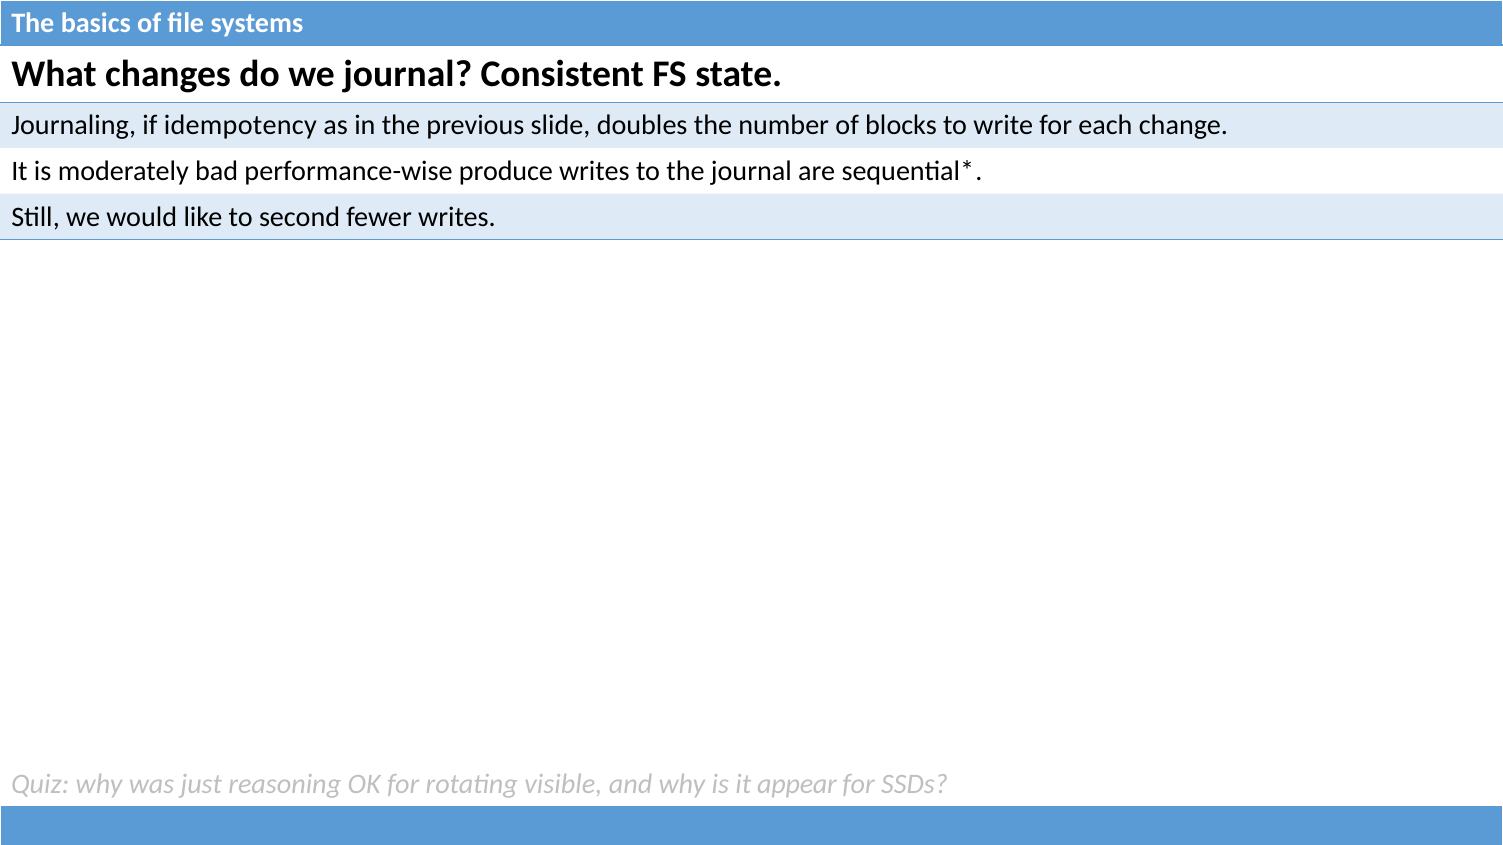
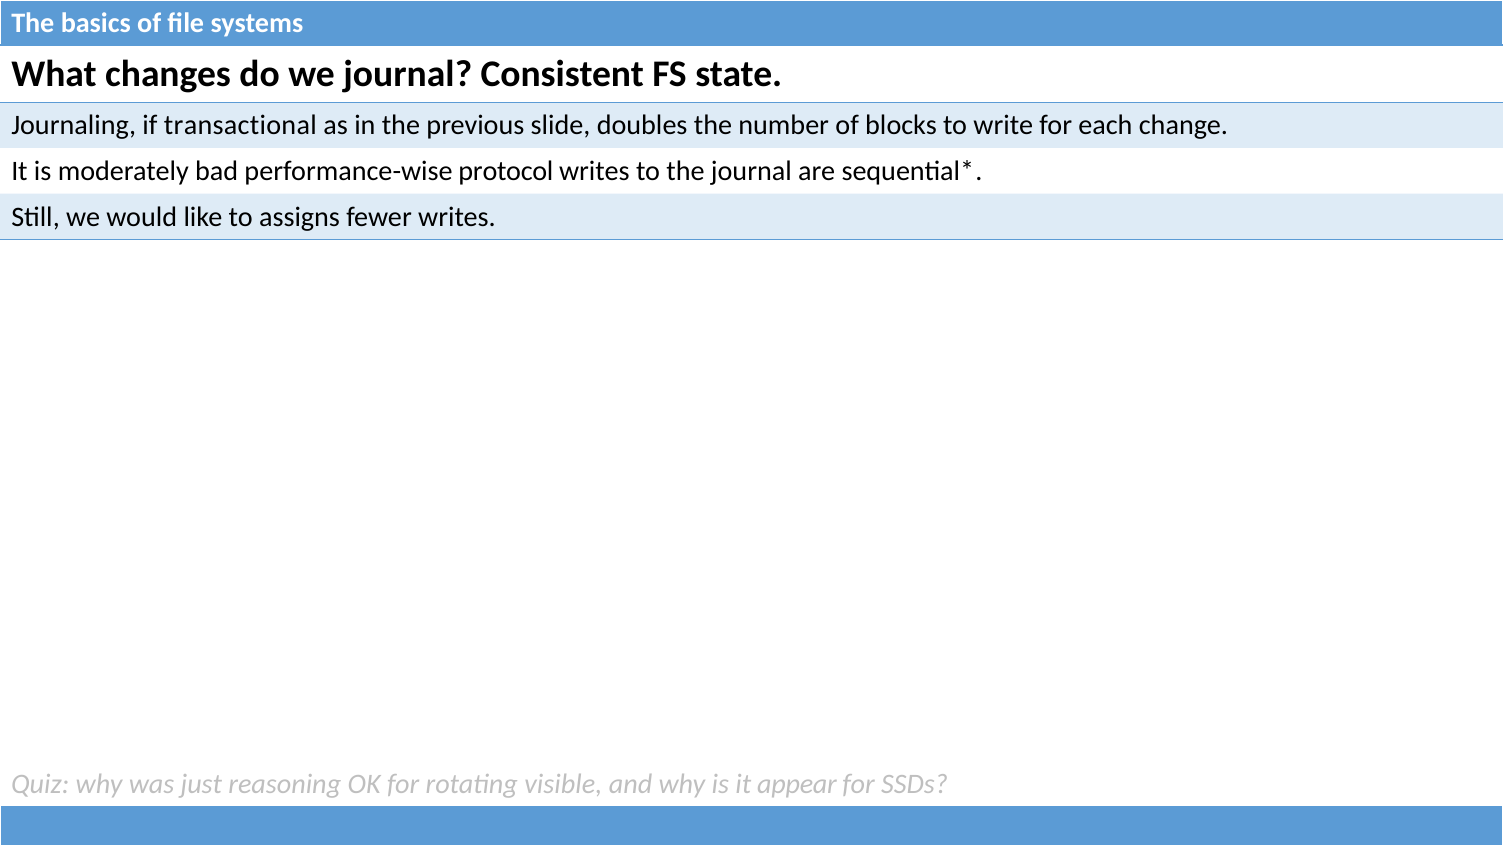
idempotency: idempotency -> transactional
produce: produce -> protocol
second: second -> assigns
